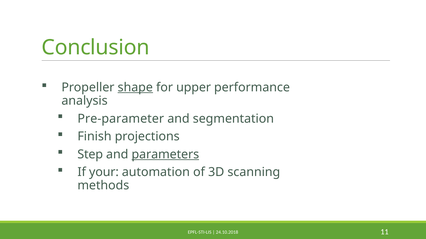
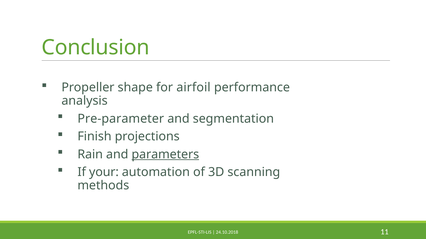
shape underline: present -> none
upper: upper -> airfoil
Step: Step -> Rain
